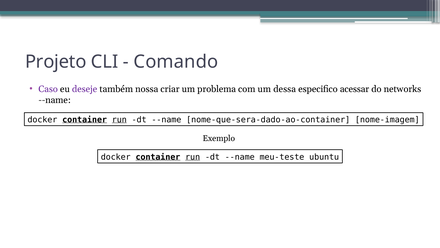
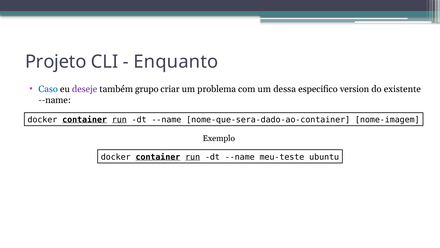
Comando: Comando -> Enquanto
Caso colour: purple -> blue
nossa: nossa -> grupo
acessar: acessar -> version
networks: networks -> existente
